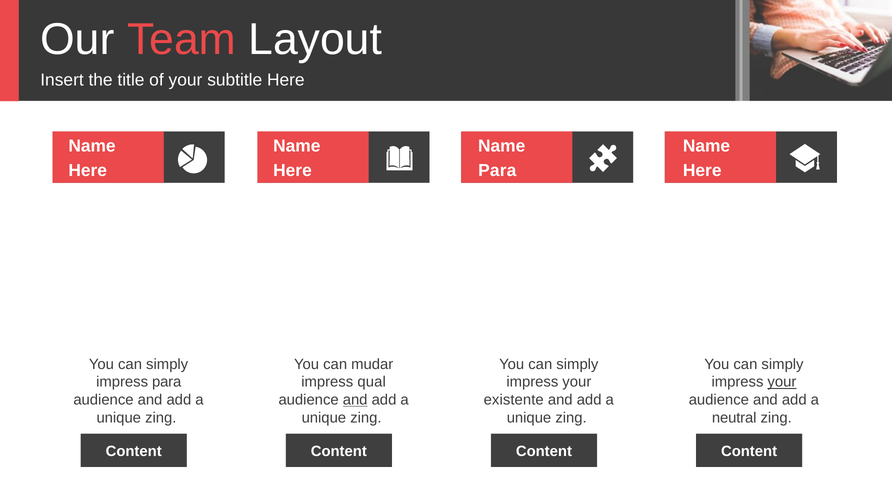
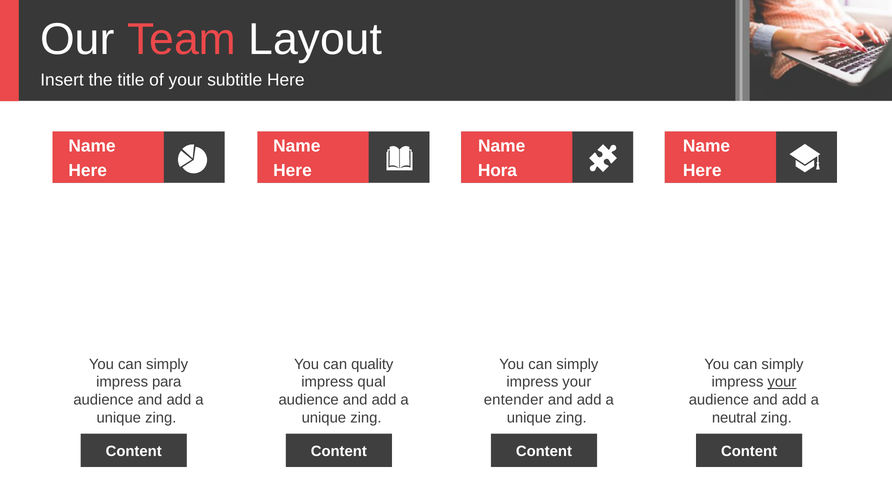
Para at (497, 170): Para -> Hora
mudar: mudar -> quality
and at (355, 400) underline: present -> none
existente: existente -> entender
